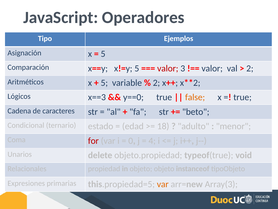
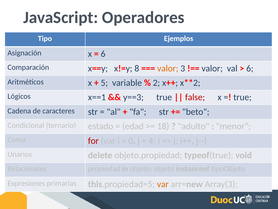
5 at (103, 54): 5 -> 6
x!=y 5: 5 -> 8
valor at (168, 68) colour: red -> orange
2 at (250, 68): 2 -> 6
x==3: x==3 -> x==1
y==0: y==0 -> y==3
false colour: orange -> red
